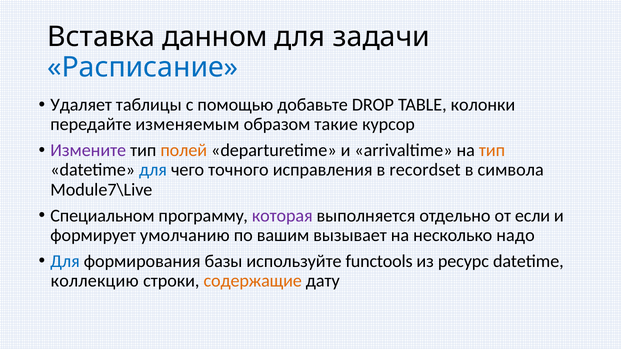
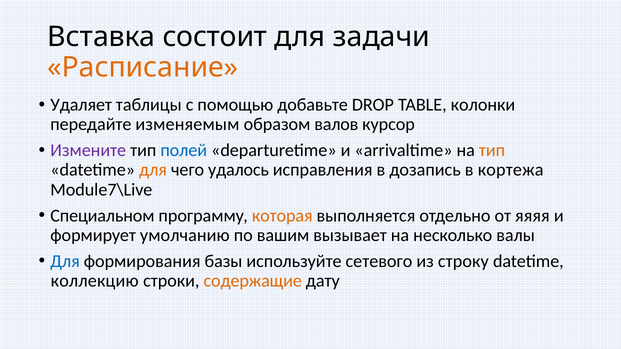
данном: данном -> состоит
Расписание colour: blue -> orange
такие: такие -> валов
полей colour: orange -> blue
для at (153, 170) colour: blue -> orange
точного: точного -> удалось
recordset: recordset -> дозапись
символа: символа -> кортежа
которая colour: purple -> orange
если: если -> яяяя
надо: надо -> валы
functools: functools -> сетевого
ресурс: ресурс -> строку
